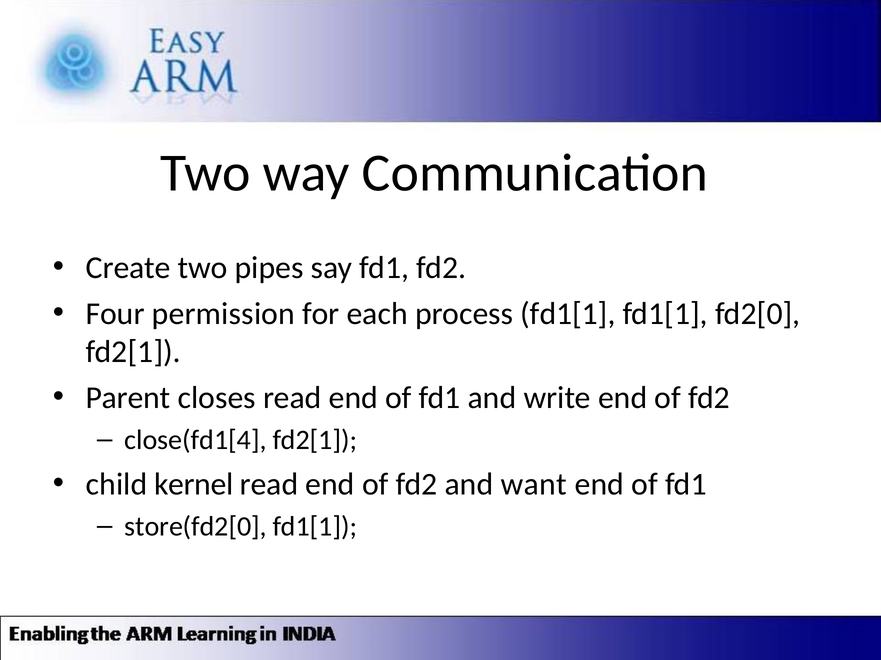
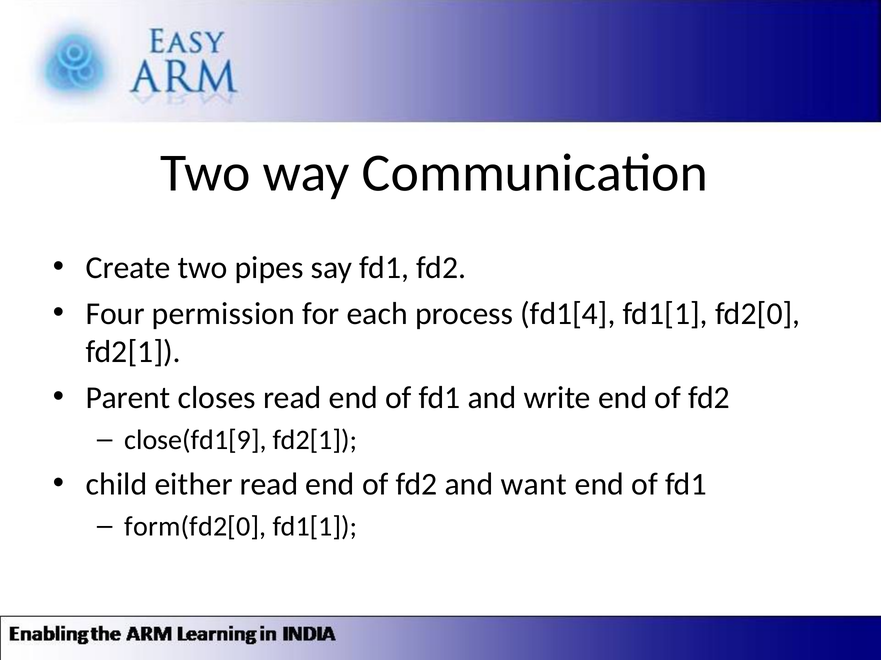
process fd1[1: fd1[1 -> fd1[4
close(fd1[4: close(fd1[4 -> close(fd1[9
kernel: kernel -> either
store(fd2[0: store(fd2[0 -> form(fd2[0
